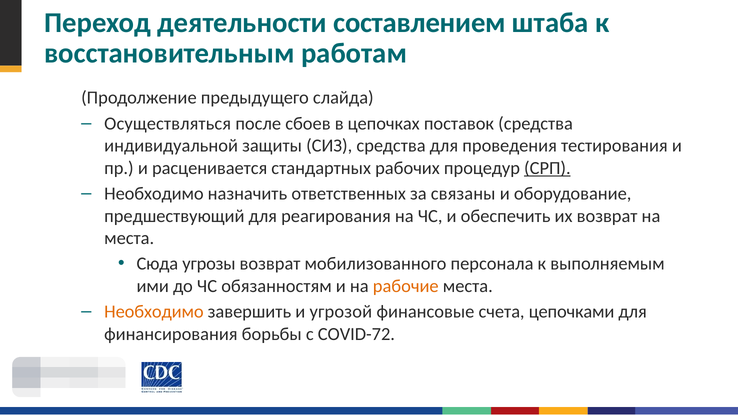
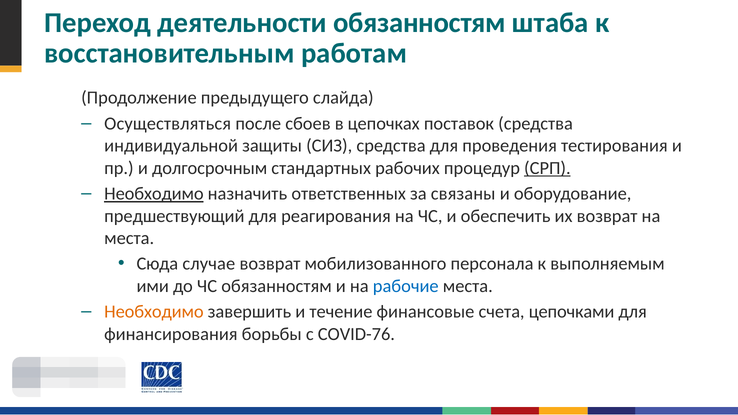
деятельности составлением: составлением -> обязанностям
расценивается: расценивается -> долгосрочным
Необходимо at (154, 194) underline: none -> present
угрозы: угрозы -> случае
рабочие colour: orange -> blue
угрозой: угрозой -> течение
COVID-72: COVID-72 -> COVID-76
